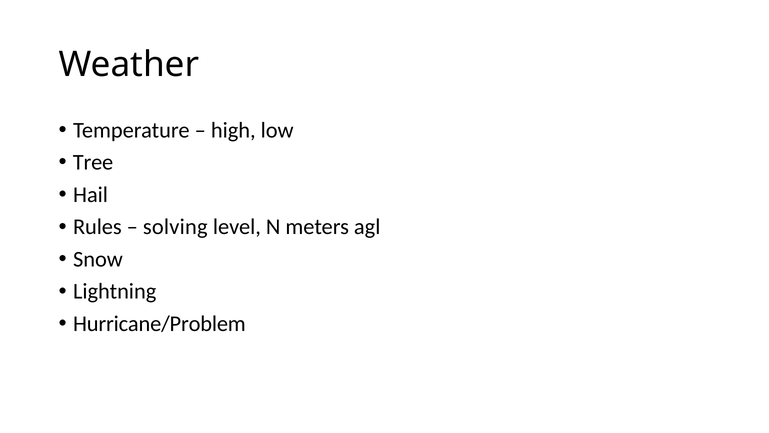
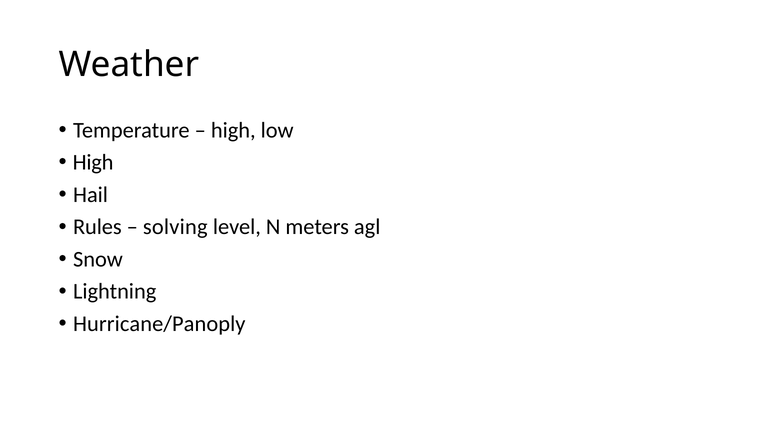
Tree at (93, 162): Tree -> High
Hurricane/Problem: Hurricane/Problem -> Hurricane/Panoply
